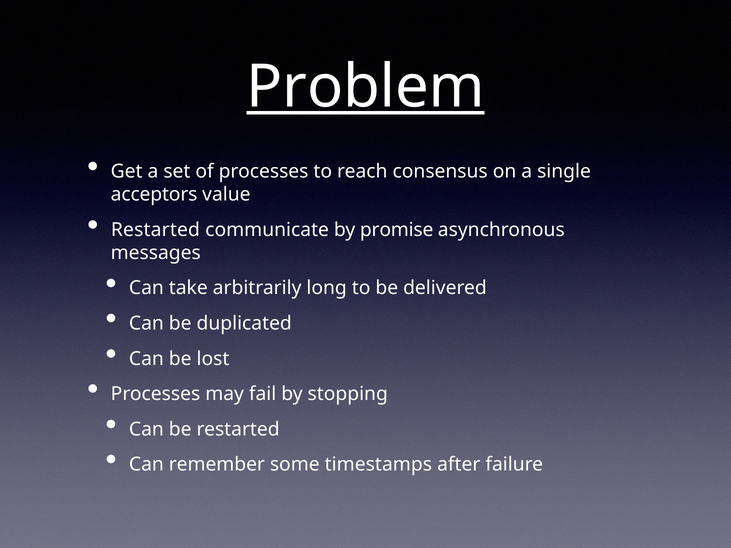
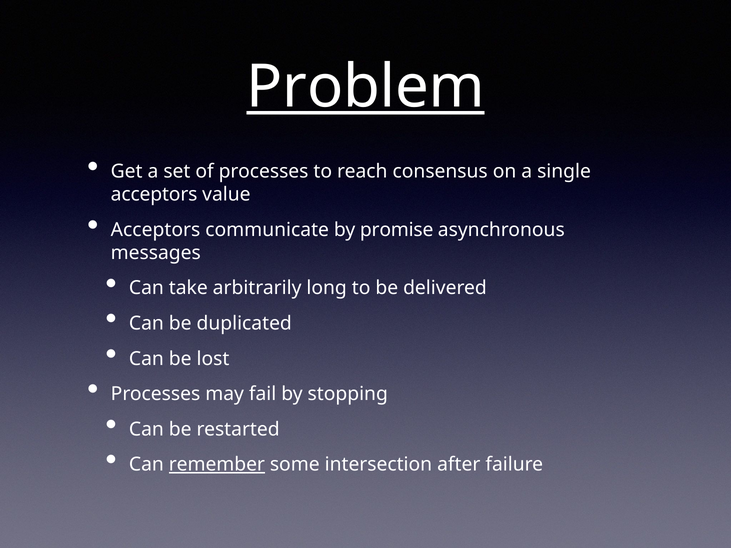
Restarted at (155, 230): Restarted -> Acceptors
remember underline: none -> present
timestamps: timestamps -> intersection
